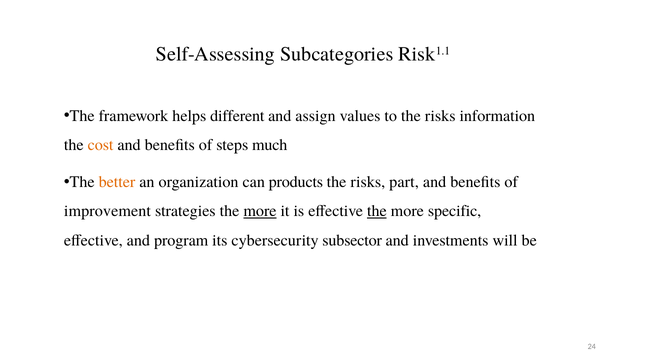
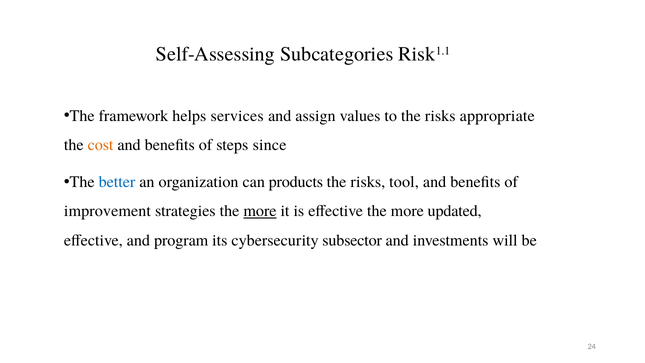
different: different -> services
information: information -> appropriate
much: much -> since
better colour: orange -> blue
part: part -> tool
the at (377, 211) underline: present -> none
specific: specific -> updated
